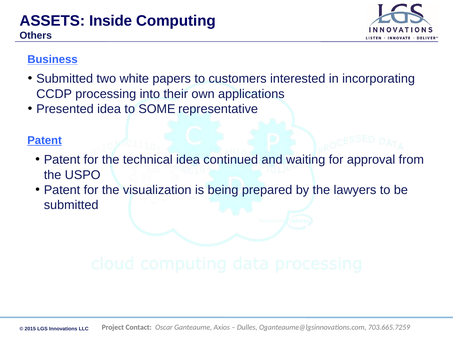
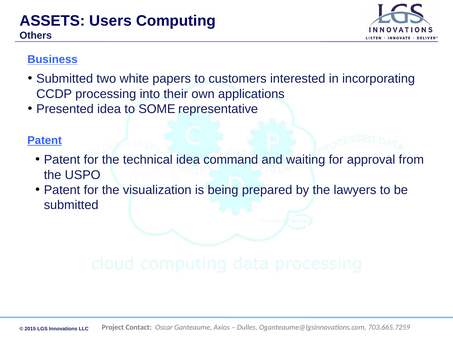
Inside: Inside -> Users
continued: continued -> command
